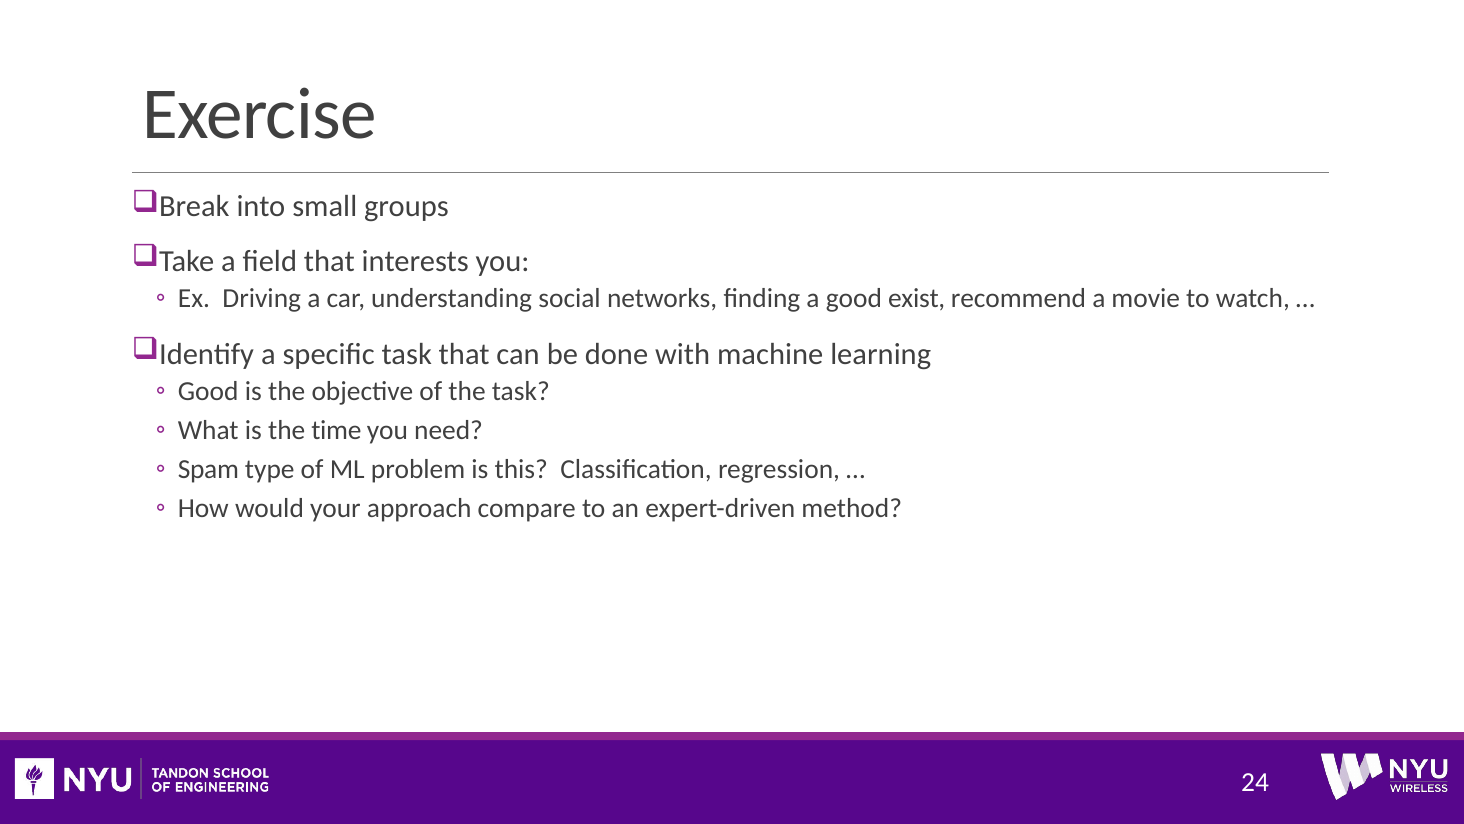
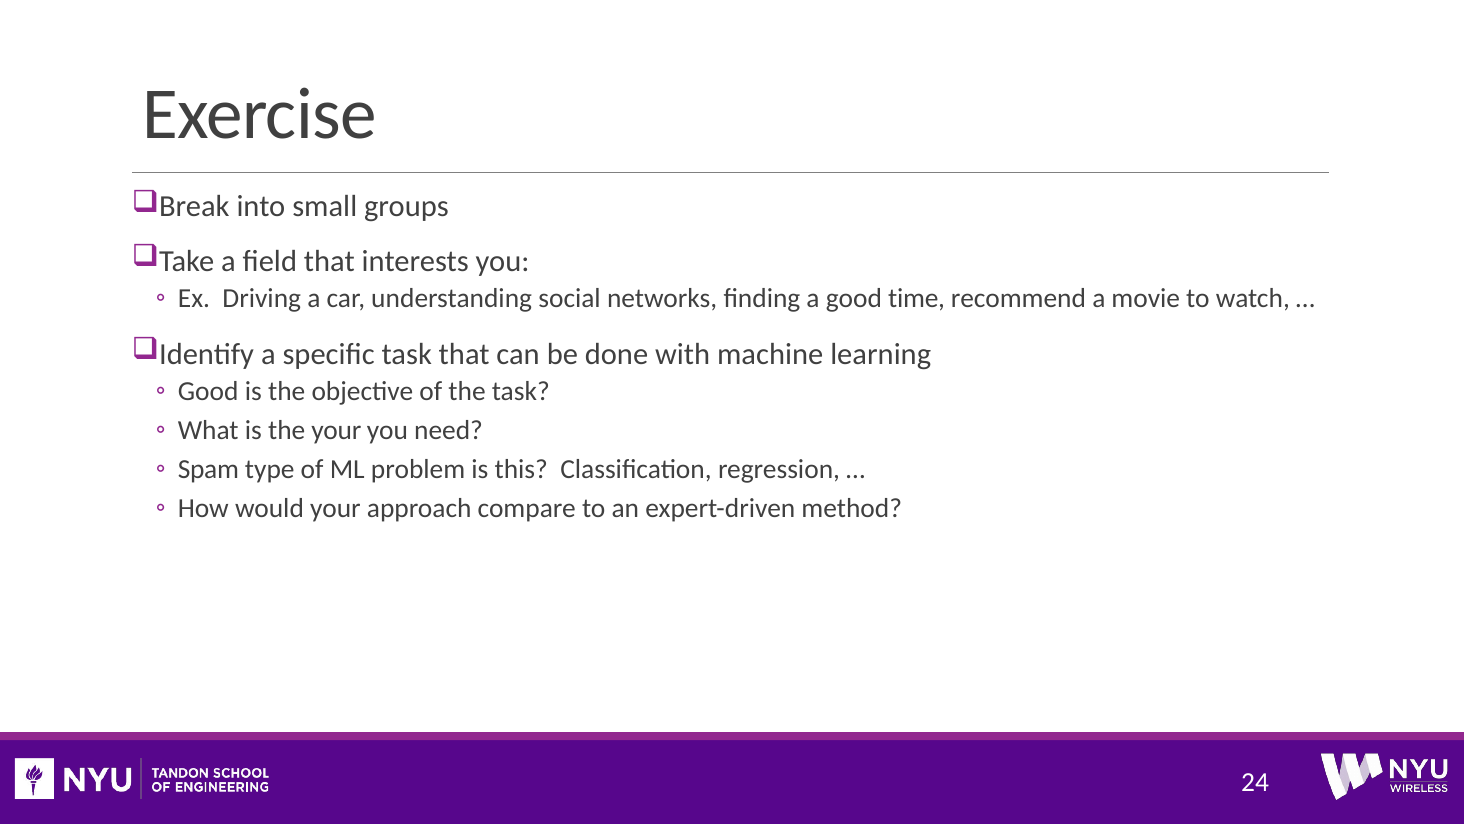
exist: exist -> time
the time: time -> your
